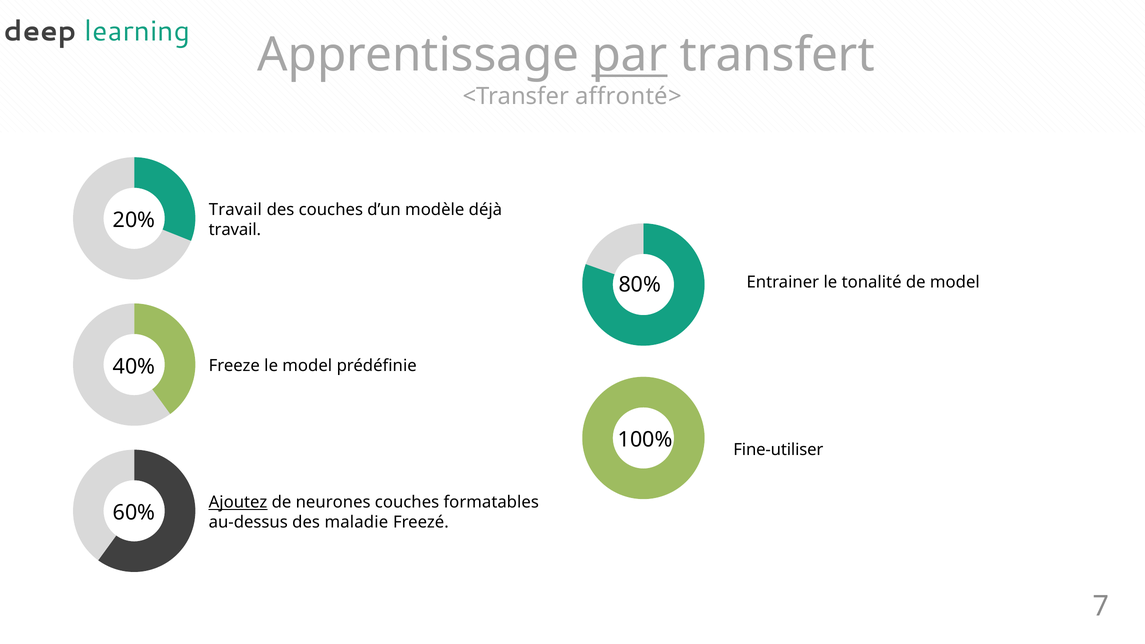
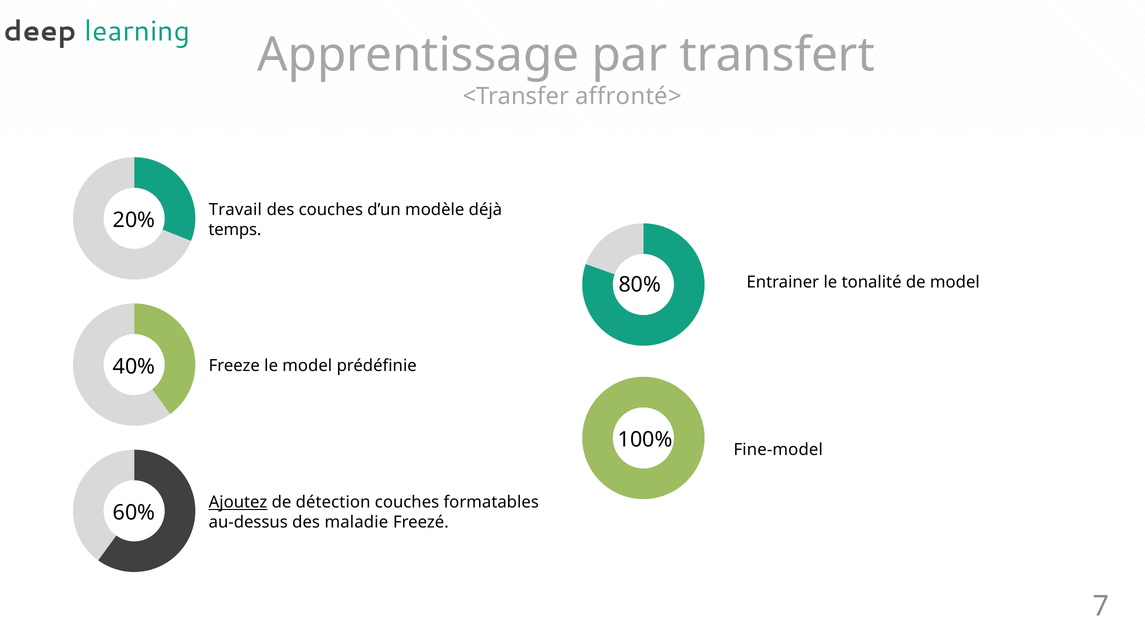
par underline: present -> none
travail at (235, 230): travail -> temps
Fine-utiliser: Fine-utiliser -> Fine-model
neurones: neurones -> détection
